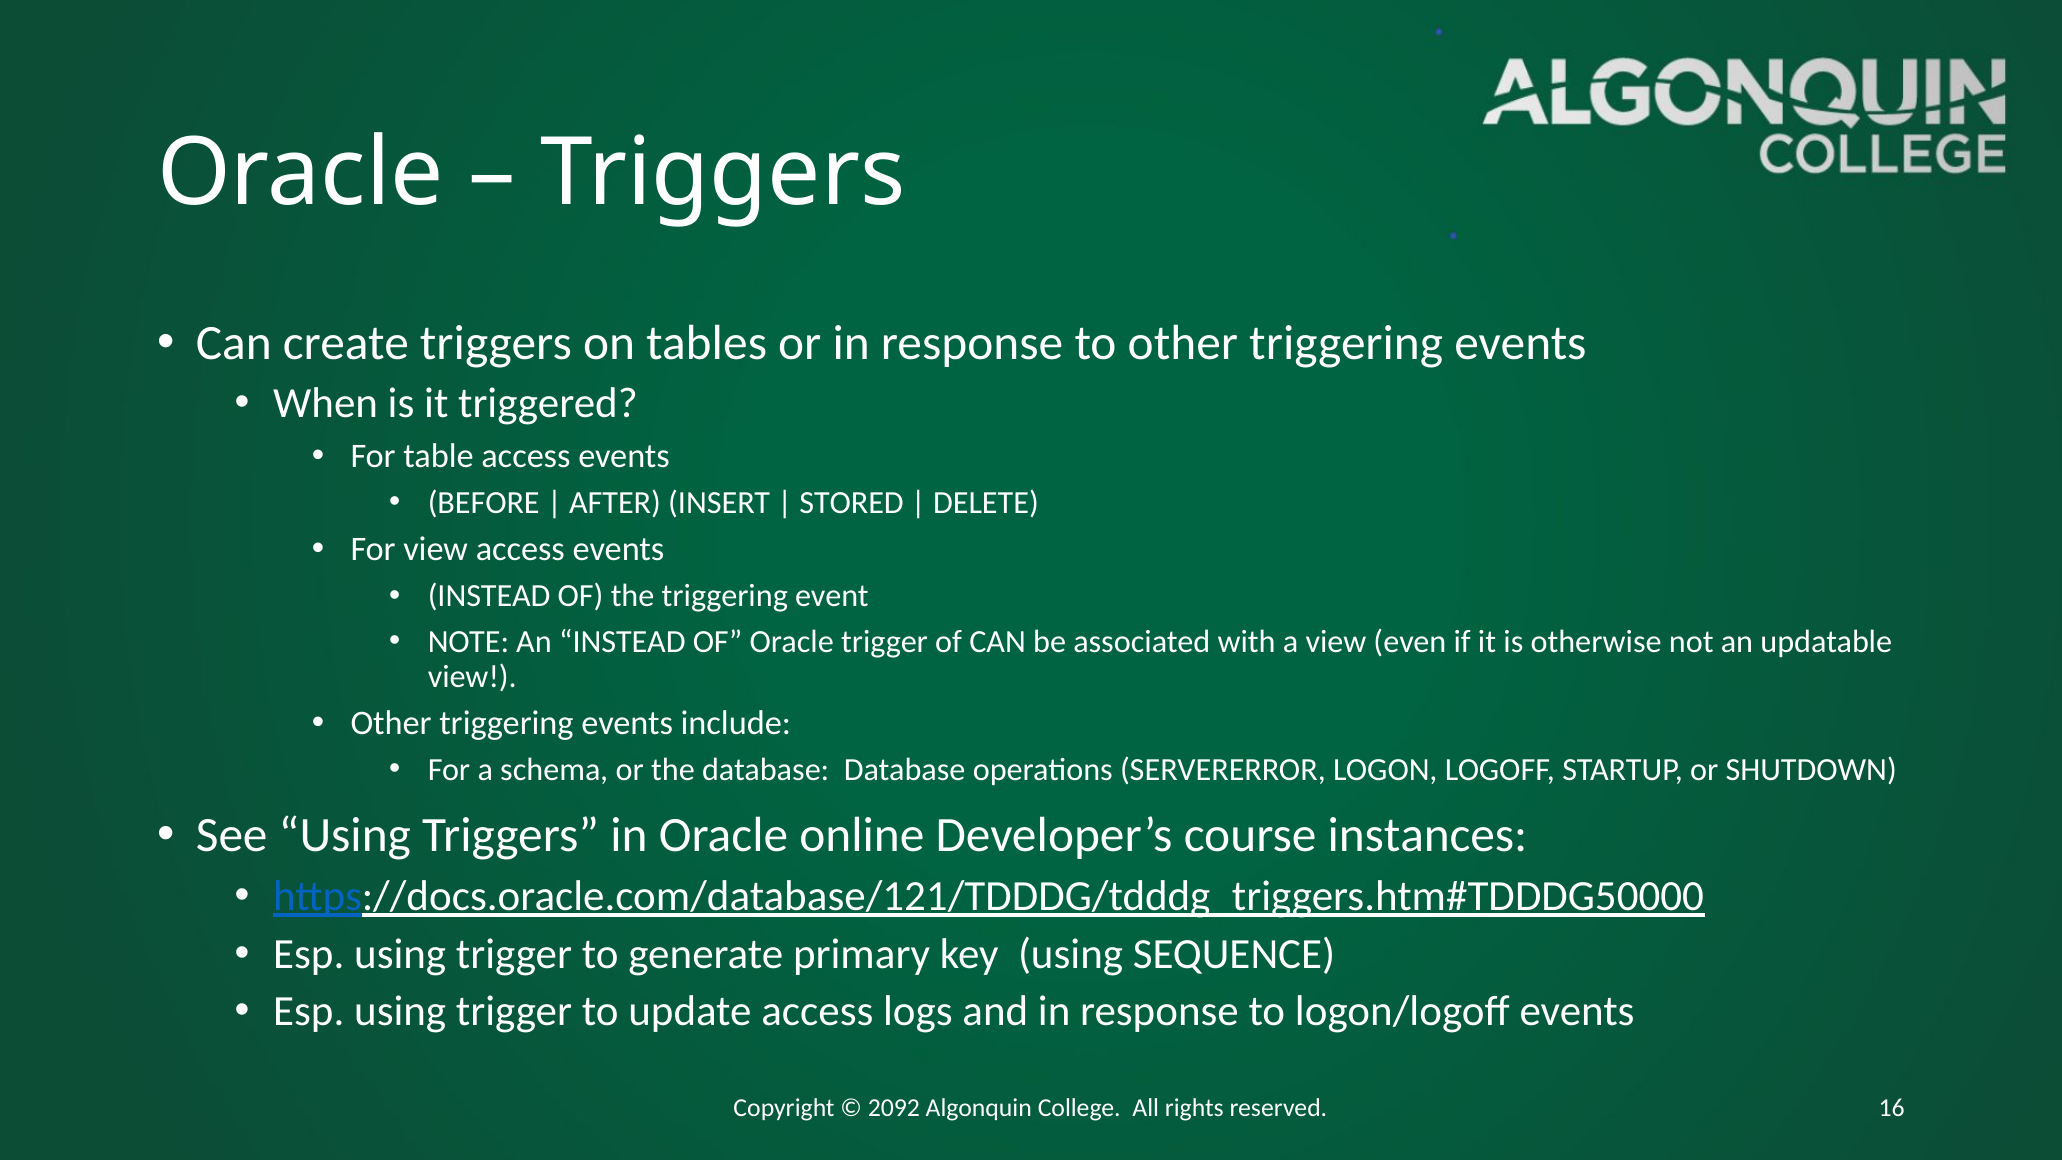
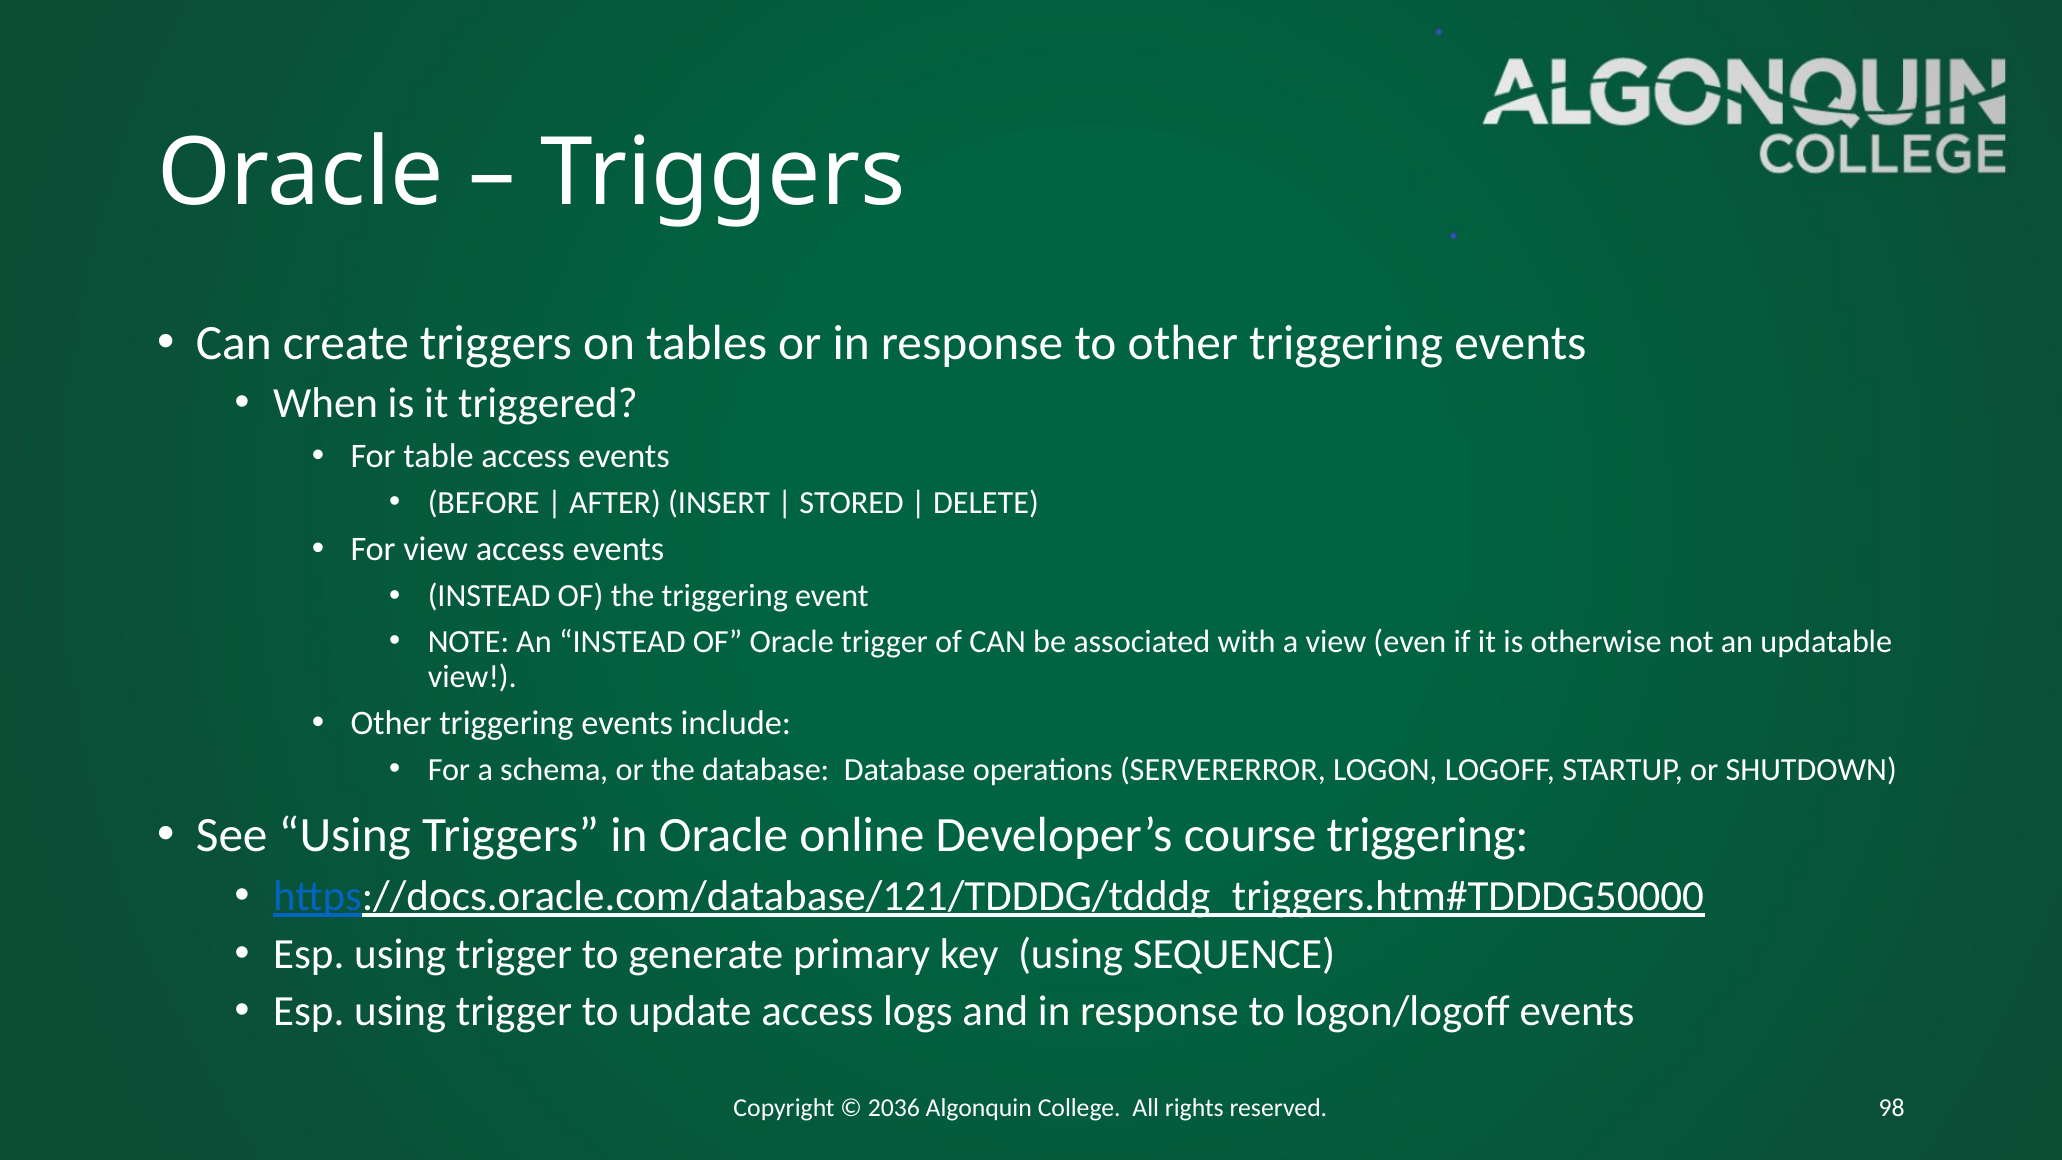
course instances: instances -> triggering
2092: 2092 -> 2036
16: 16 -> 98
